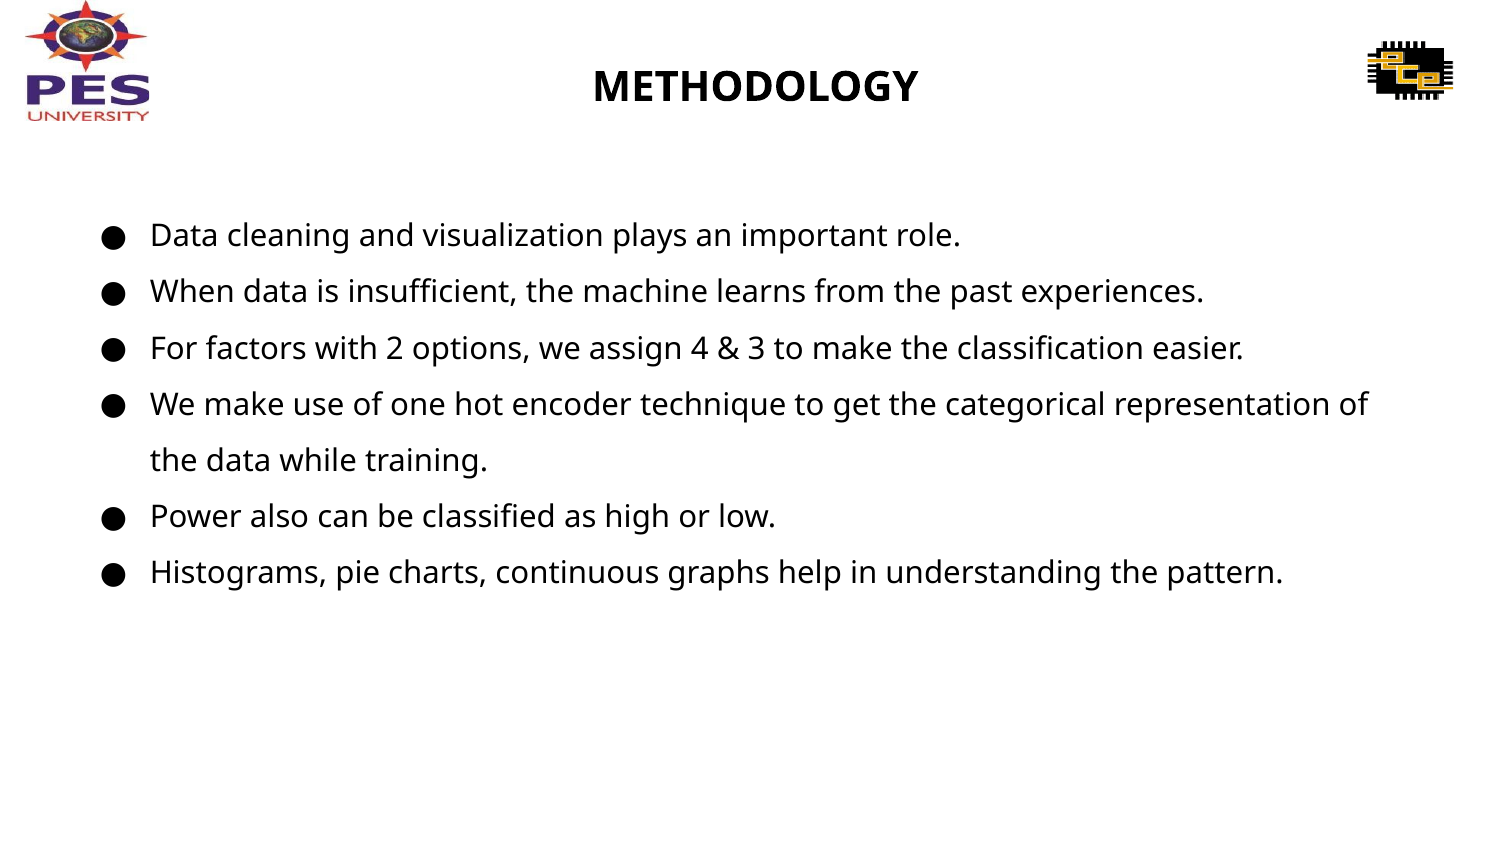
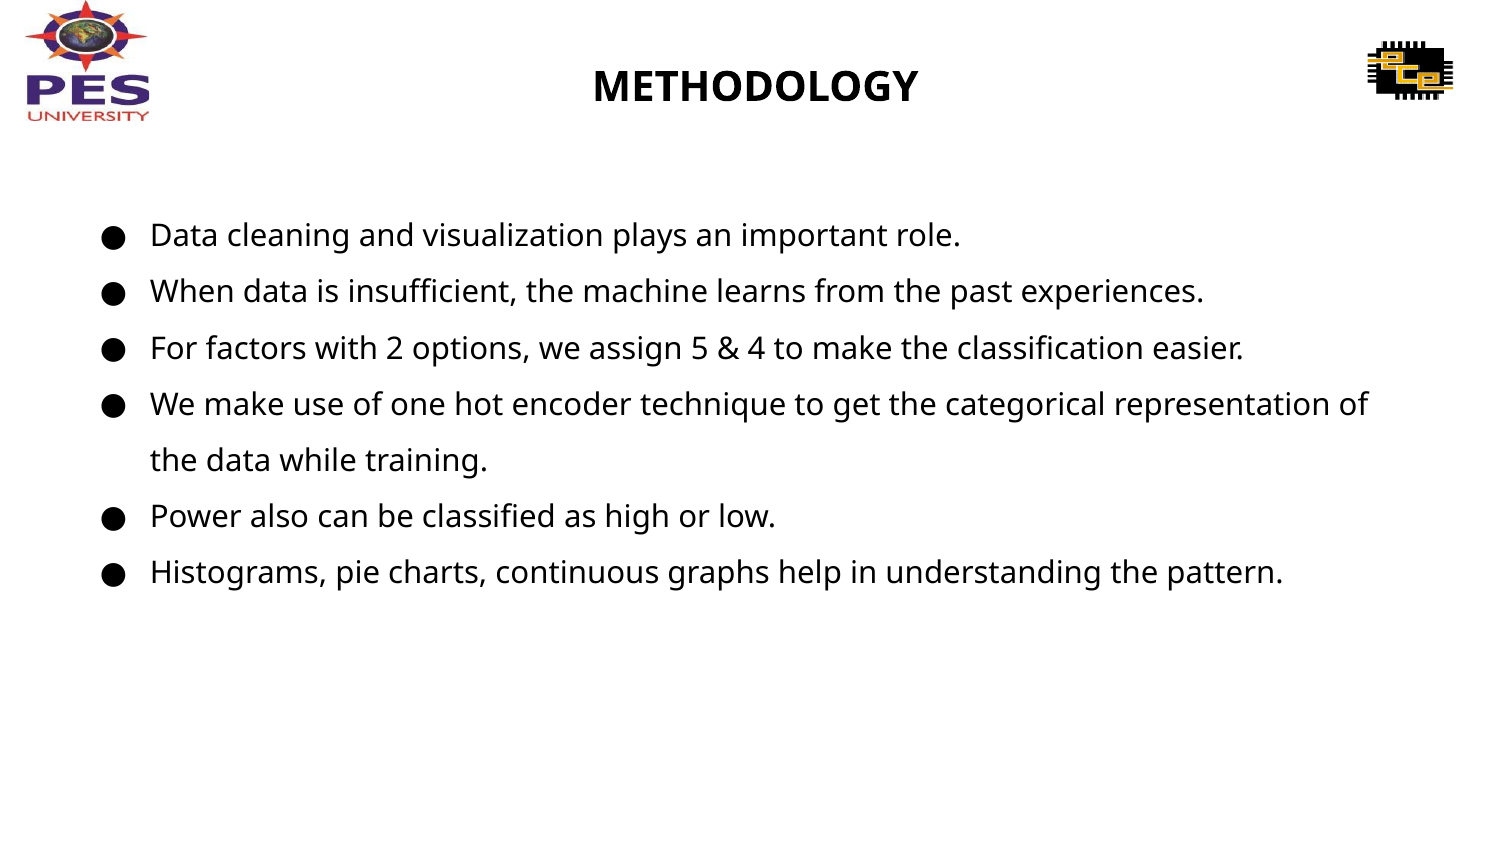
4: 4 -> 5
3: 3 -> 4
